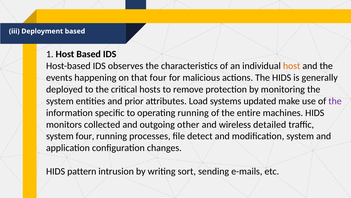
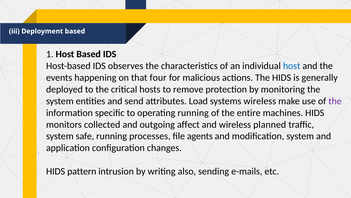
host at (292, 66) colour: orange -> blue
prior: prior -> send
systems updated: updated -> wireless
other: other -> affect
detailed: detailed -> planned
system four: four -> safe
detect: detect -> agents
sort: sort -> also
